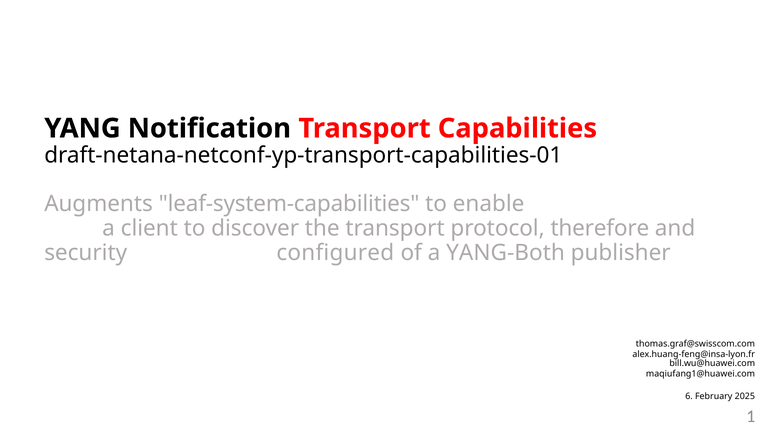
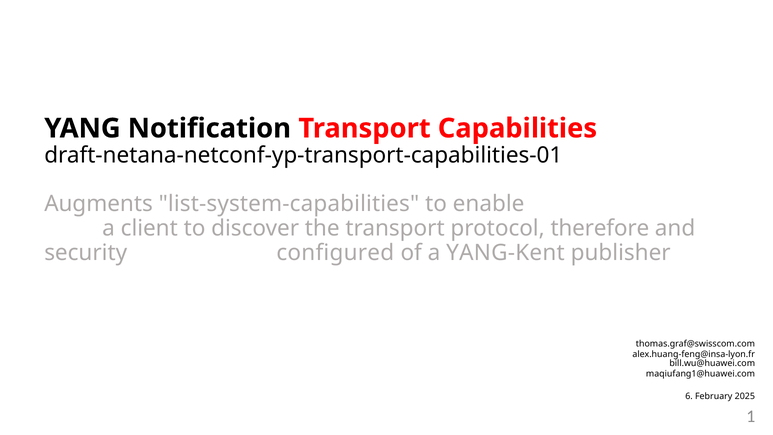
leaf-system-capabilities: leaf-system-capabilities -> list-system-capabilities
YANG-Both: YANG-Both -> YANG-Kent
